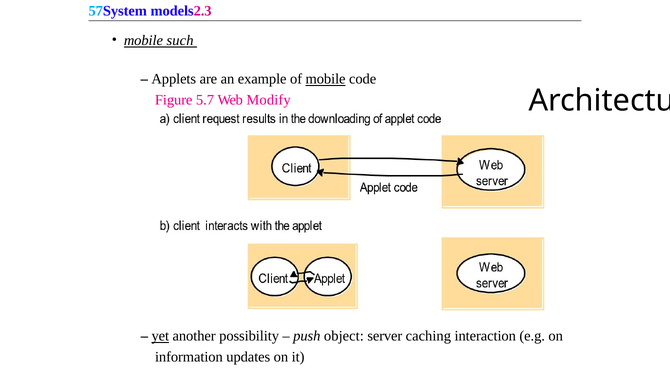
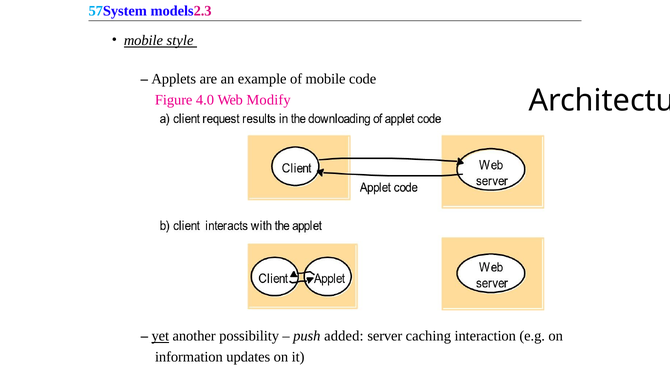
such: such -> style
mobile at (326, 79) underline: present -> none
5.7: 5.7 -> 4.0
object: object -> added
